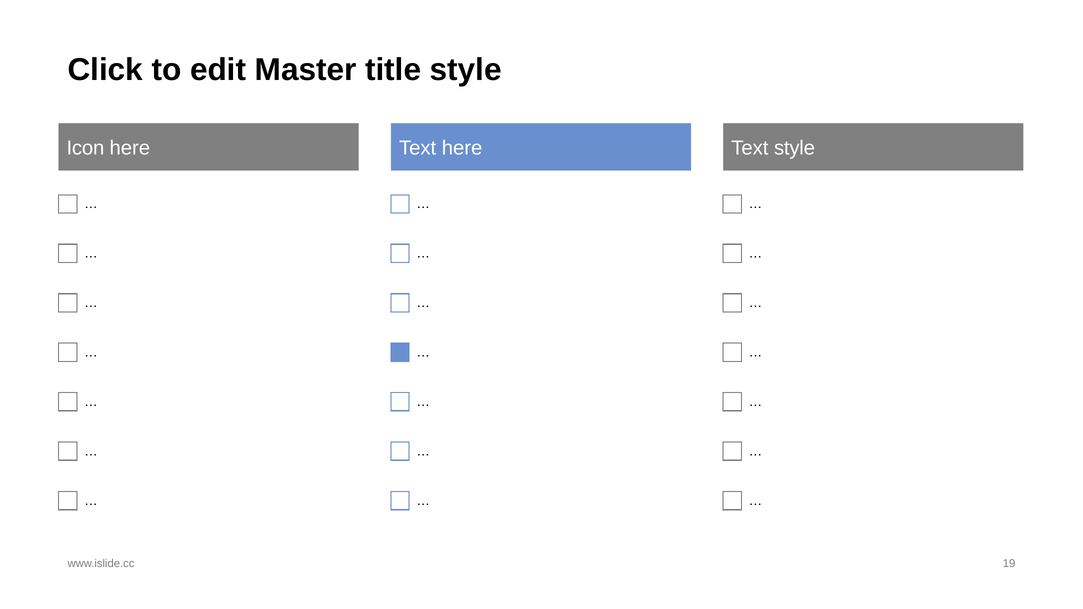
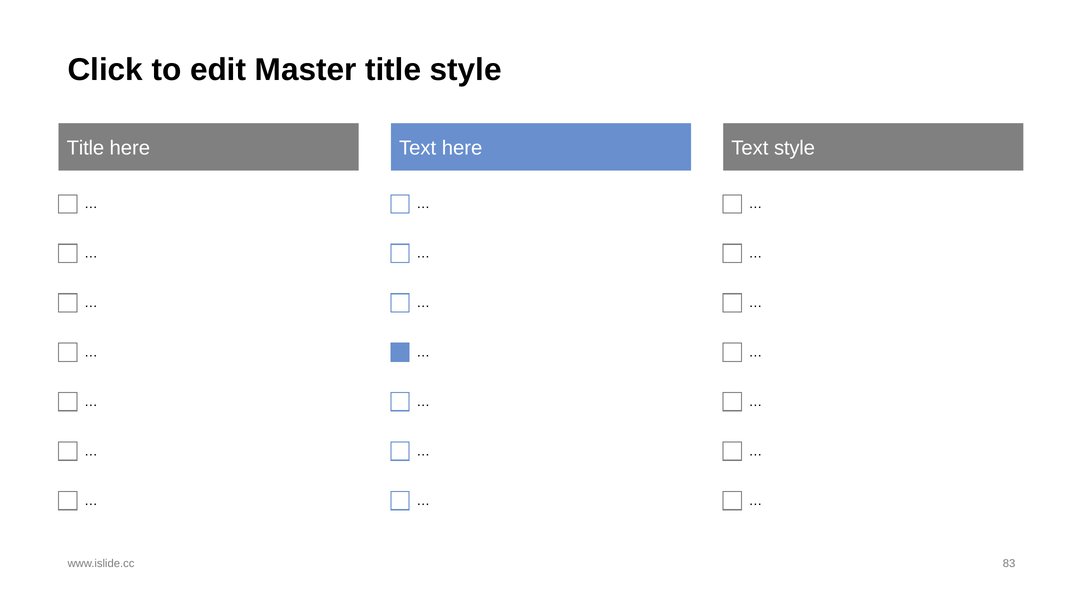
Icon at (85, 148): Icon -> Title
19: 19 -> 83
